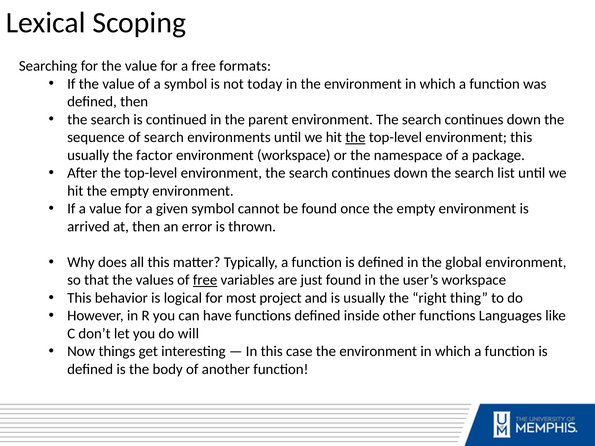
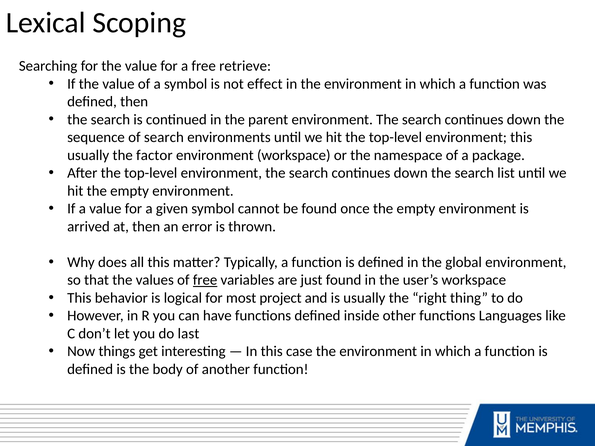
formats: formats -> retrieve
today: today -> effect
the at (355, 137) underline: present -> none
will: will -> last
